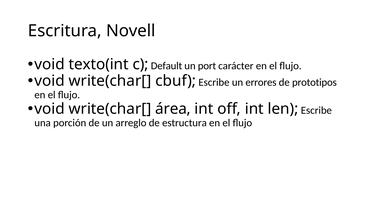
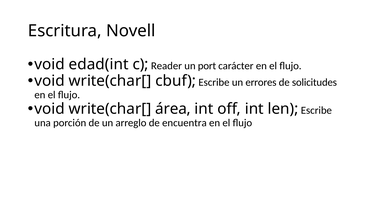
texto(int: texto(int -> edad(int
Default: Default -> Reader
prototipos: prototipos -> solicitudes
estructura: estructura -> encuentra
